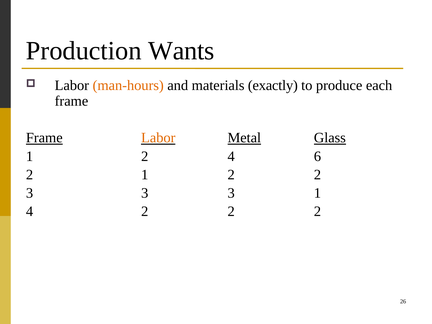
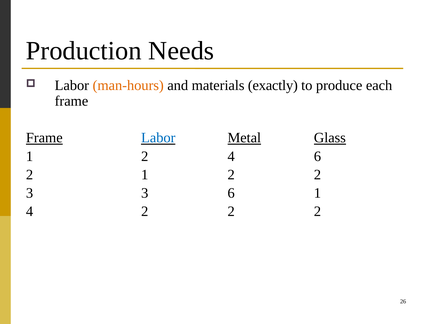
Wants: Wants -> Needs
Labor at (158, 138) colour: orange -> blue
3 3 3: 3 -> 6
